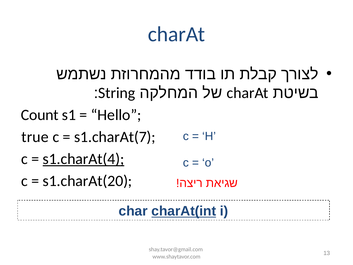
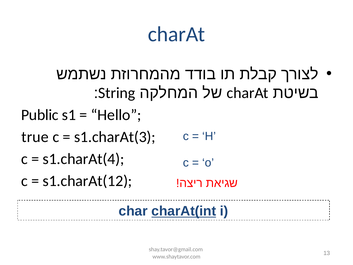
Count: Count -> Public
s1.charAt(7: s1.charAt(7 -> s1.charAt(3
s1.charAt(4 underline: present -> none
s1.charAt(20: s1.charAt(20 -> s1.charAt(12
